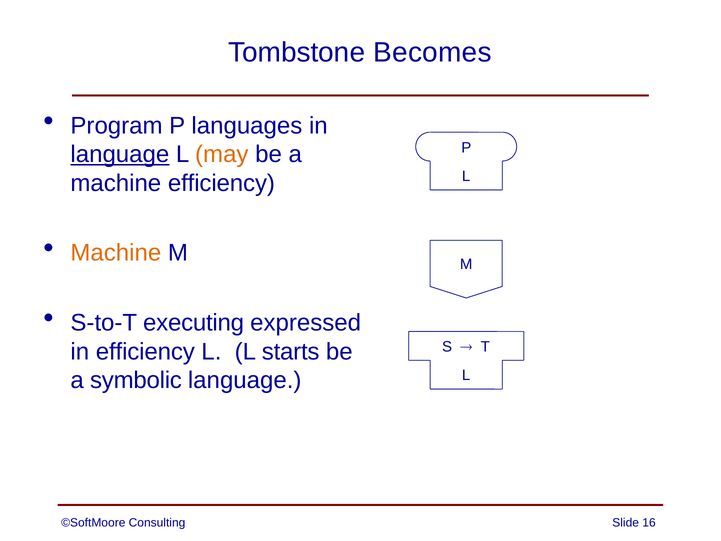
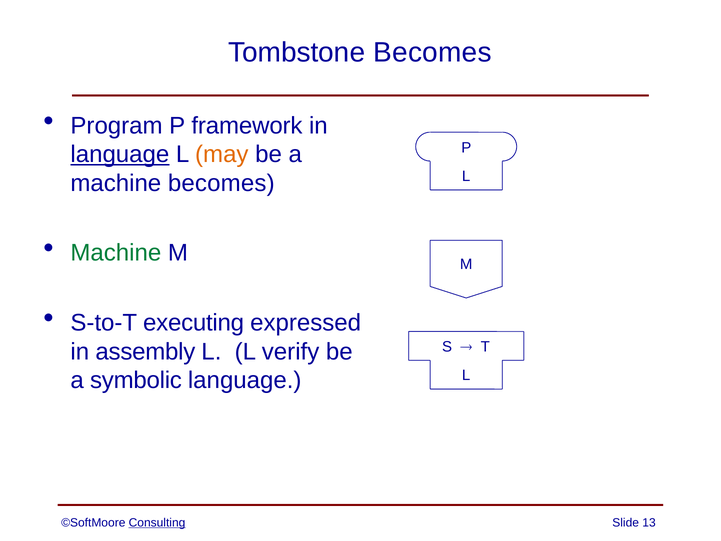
languages: languages -> framework
machine efficiency: efficiency -> becomes
Machine at (116, 253) colour: orange -> green
in efficiency: efficiency -> assembly
starts: starts -> verify
Consulting underline: none -> present
16: 16 -> 13
